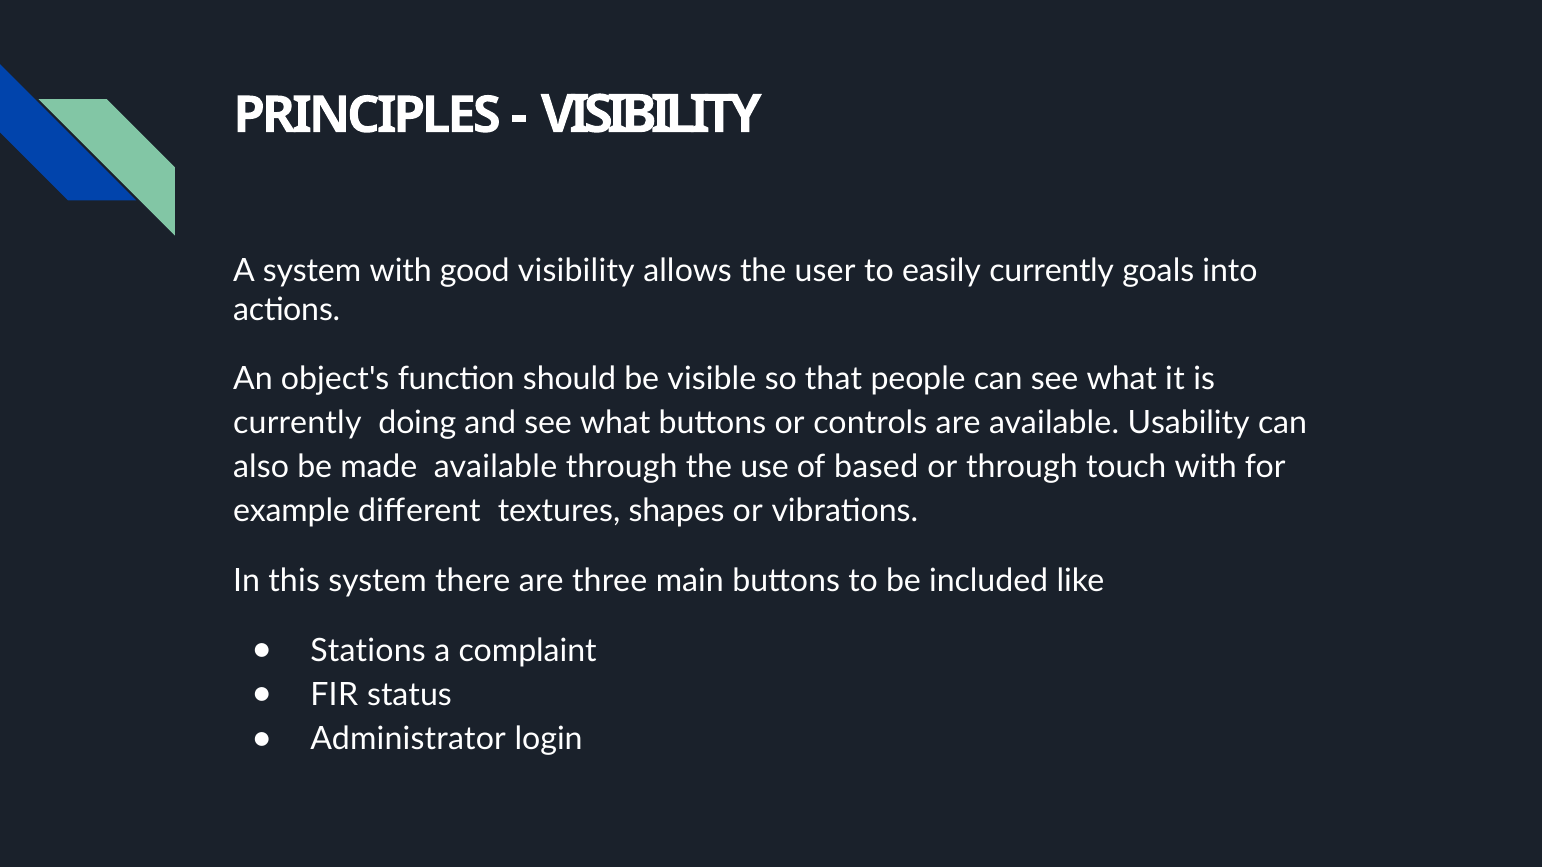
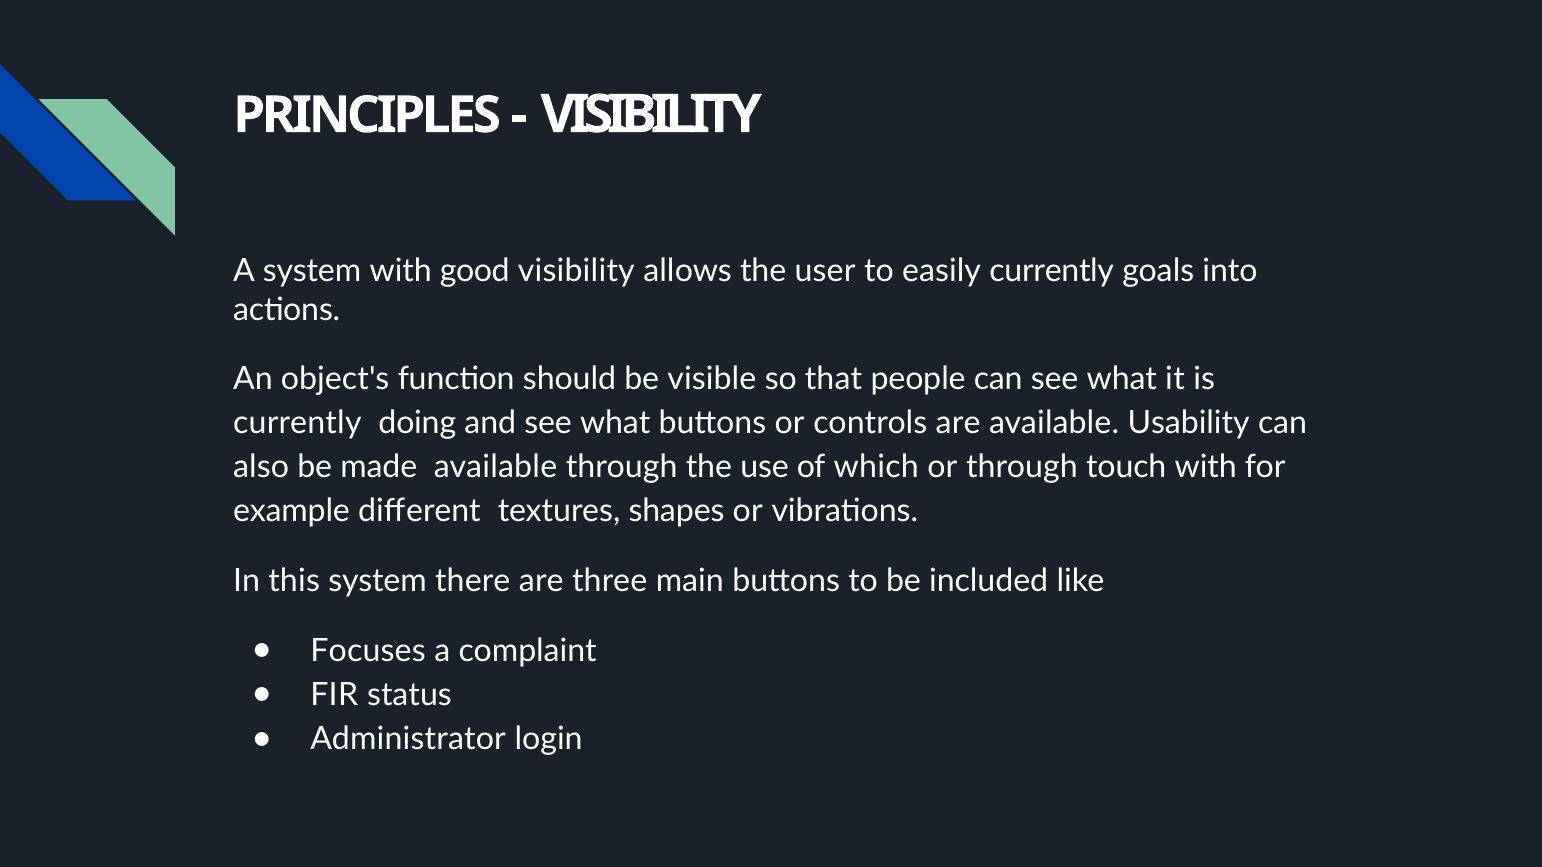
based: based -> which
Stations: Stations -> Focuses
